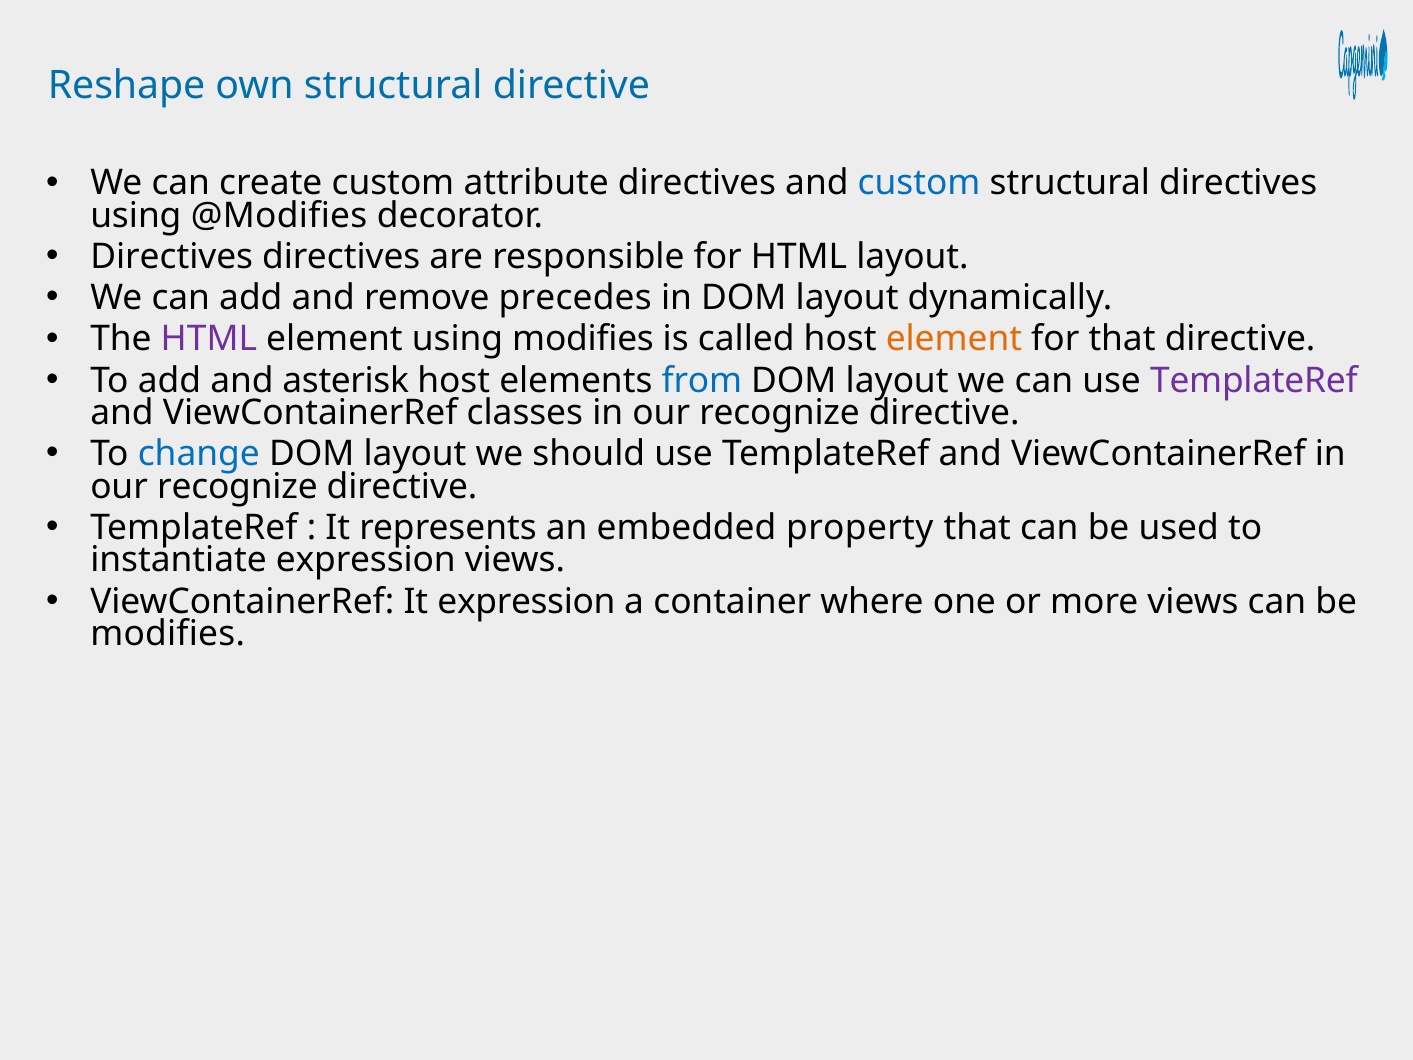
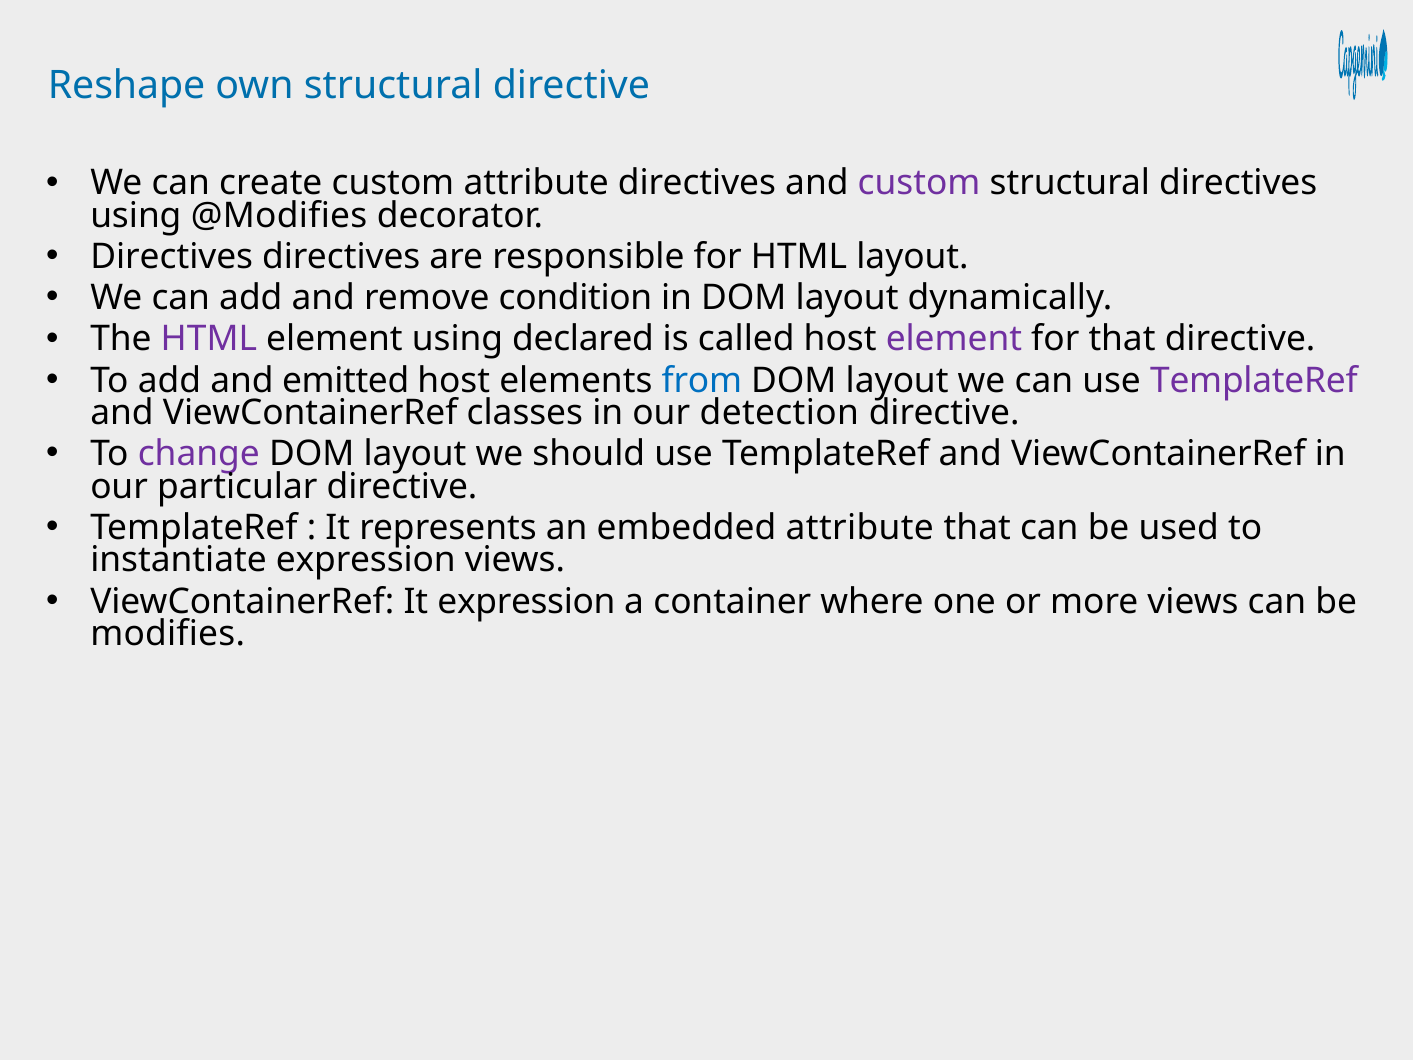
custom at (919, 183) colour: blue -> purple
precedes: precedes -> condition
using modifies: modifies -> declared
element at (954, 339) colour: orange -> purple
asterisk: asterisk -> emitted
classes in our recognize: recognize -> detection
change colour: blue -> purple
recognize at (237, 486): recognize -> particular
embedded property: property -> attribute
